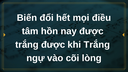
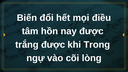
khi Trắng: Trắng -> Trong
